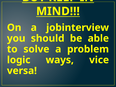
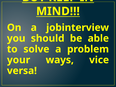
logic: logic -> your
